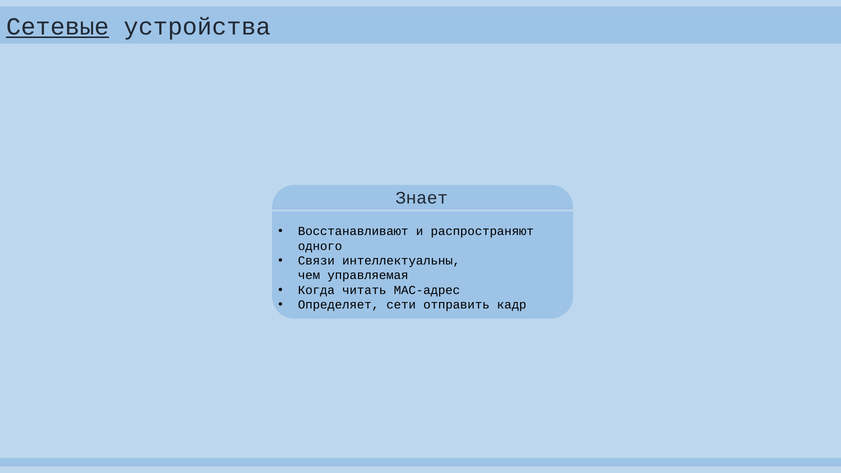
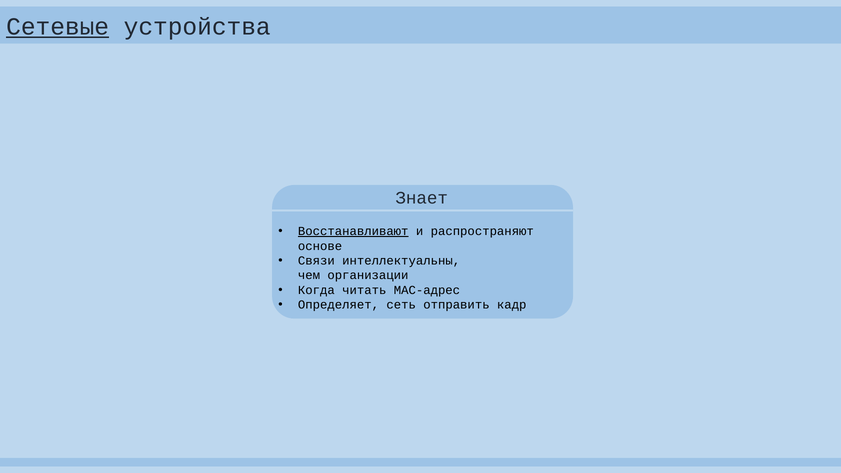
Восстанавливают underline: none -> present
одного: одного -> основе
управляемая: управляемая -> организации
сети: сети -> сеть
